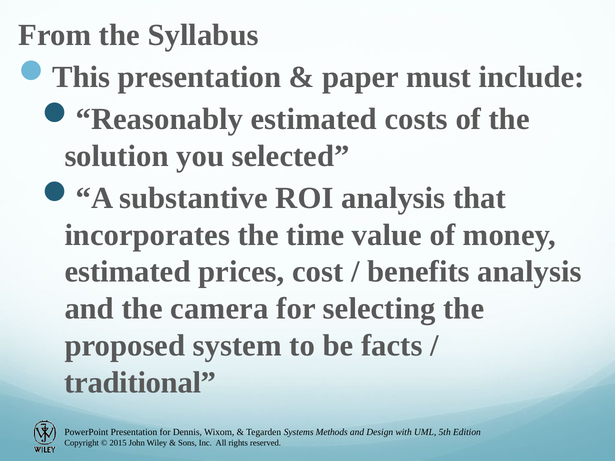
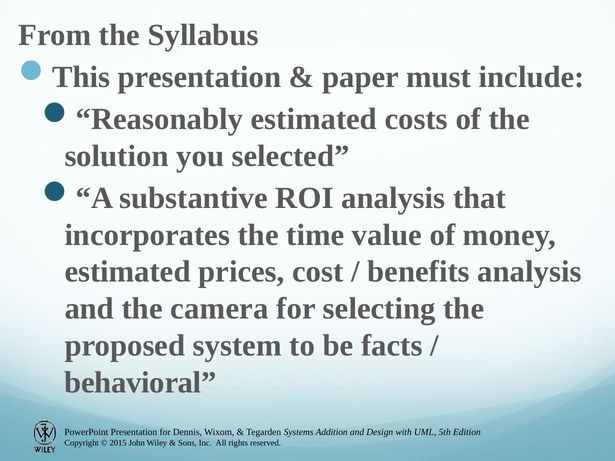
traditional: traditional -> behavioral
Methods: Methods -> Addition
